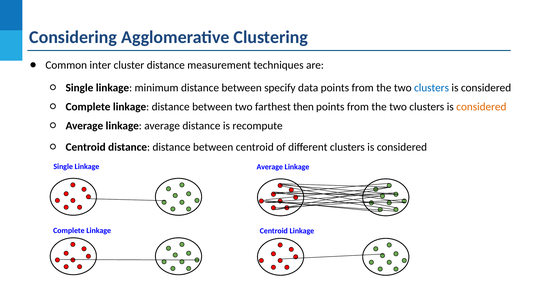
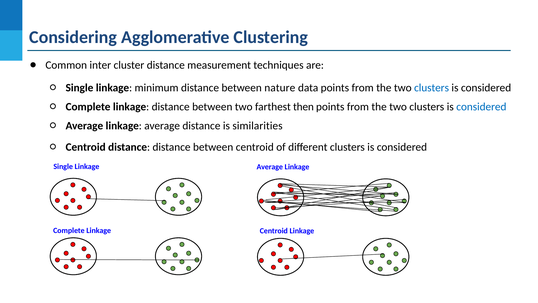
specify: specify -> nature
considered at (481, 107) colour: orange -> blue
recompute: recompute -> similarities
